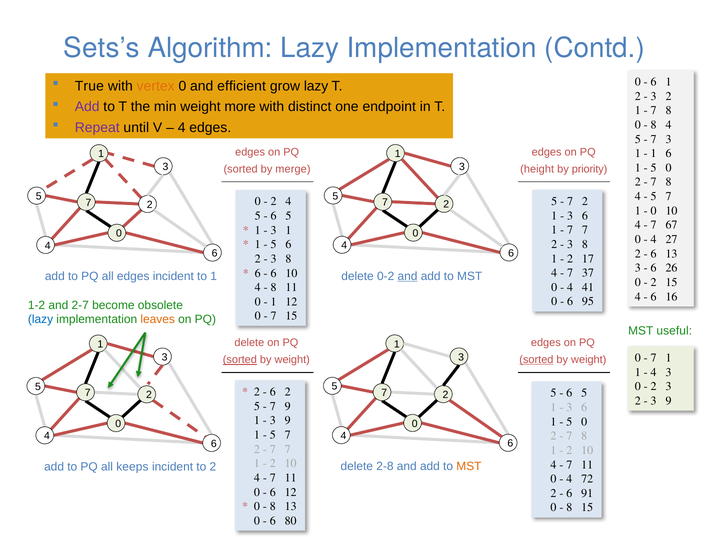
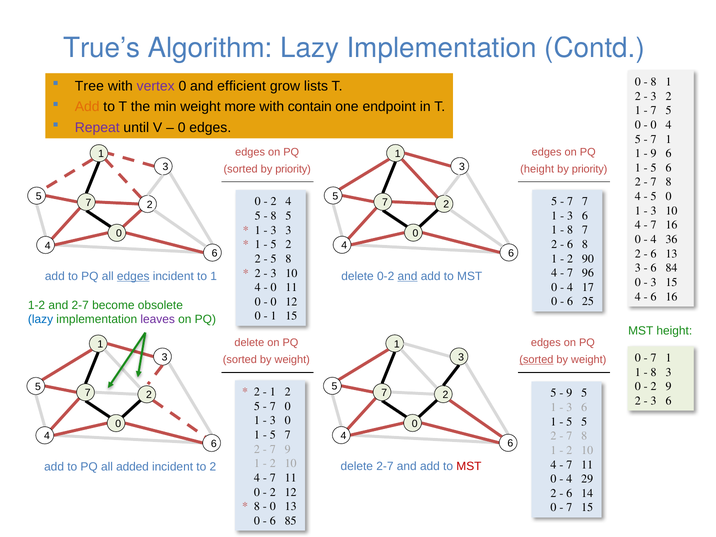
Sets’s: Sets’s -> True’s
6 at (654, 82): 6 -> 8
True: True -> Tree
vertex colour: orange -> purple
grow lazy: lazy -> lists
Add at (87, 107) colour: purple -> orange
distinct: distinct -> contain
8 at (668, 110): 8 -> 5
8 at (654, 125): 8 -> 0
4 at (182, 127): 4 -> 0
3 at (668, 139): 3 -> 1
1 at (654, 153): 1 -> 9
0 at (668, 168): 0 -> 6
sorted by merge: merge -> priority
7 at (668, 196): 7 -> 0
2 at (585, 201): 2 -> 7
0 at (654, 211): 0 -> 3
6 at (274, 216): 6 -> 8
7 67: 67 -> 16
7 at (570, 230): 7 -> 8
1 at (288, 230): 1 -> 3
27: 27 -> 36
3 at (570, 244): 3 -> 6
6 at (288, 244): 6 -> 2
17: 17 -> 90
3 at (274, 259): 3 -> 5
26: 26 -> 84
37: 37 -> 96
6 at (258, 273): 6 -> 2
6 at (274, 273): 6 -> 3
edges at (133, 276) underline: none -> present
2 at (654, 282): 2 -> 3
41: 41 -> 17
8 at (274, 287): 8 -> 0
95: 95 -> 25
1 at (274, 302): 1 -> 0
7 at (274, 316): 7 -> 1
leaves colour: orange -> purple
MST useful: useful -> height
sorted at (240, 360) underline: present -> none
4 at (654, 372): 4 -> 8
3 at (668, 386): 3 -> 9
6 at (273, 392): 6 -> 1
6 at (569, 393): 6 -> 9
9 at (668, 401): 9 -> 6
9 at (288, 406): 9 -> 0
9 at (288, 420): 9 -> 0
0 at (584, 422): 0 -> 5
7 at (288, 449): 7 -> 9
delete 2-8: 2-8 -> 2-7
MST at (469, 466) colour: orange -> red
keeps: keeps -> added
72: 72 -> 29
6 at (273, 492): 6 -> 2
91: 91 -> 14
0 at (257, 506): 0 -> 8
8 at (273, 506): 8 -> 0
8 at (569, 508): 8 -> 7
80: 80 -> 85
